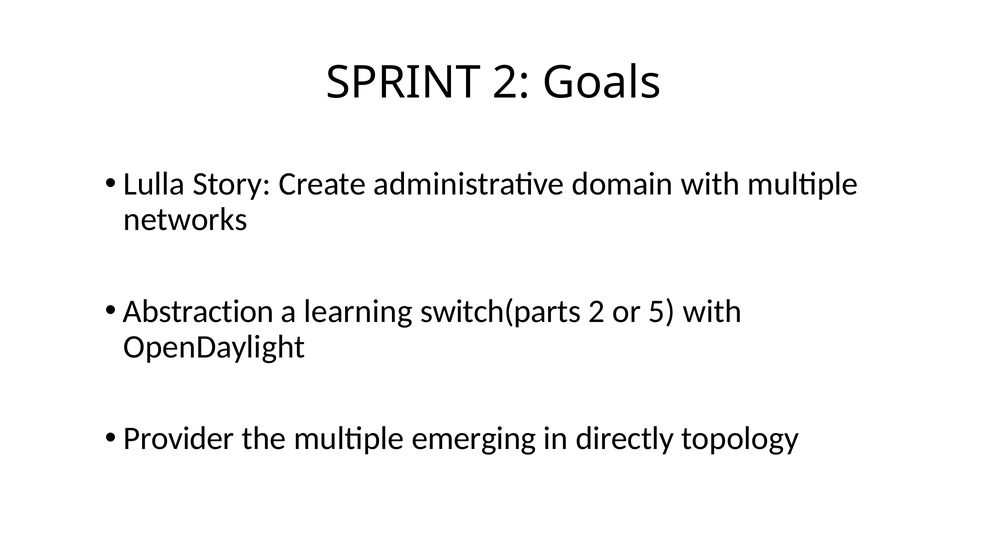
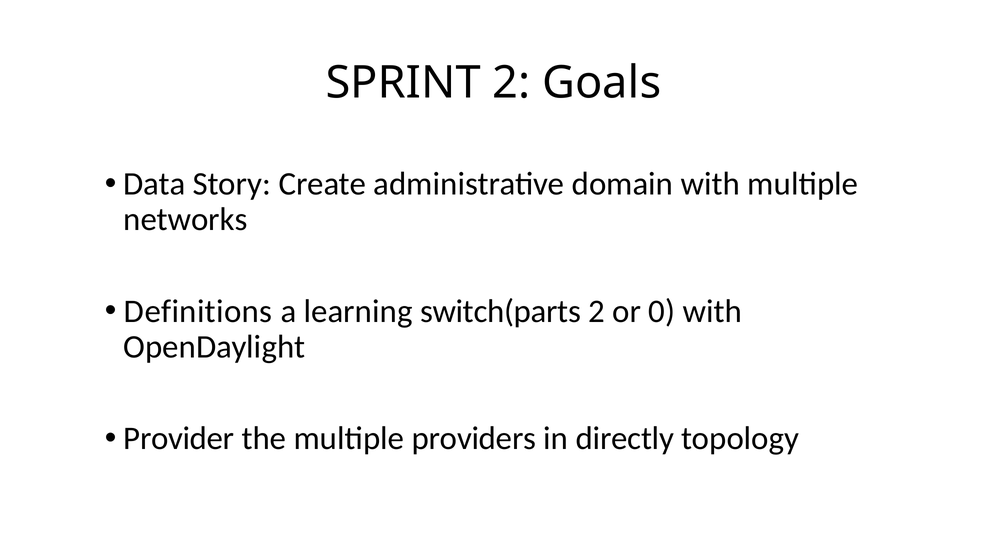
Lulla: Lulla -> Data
Abstraction: Abstraction -> Definitions
5: 5 -> 0
emerging: emerging -> providers
